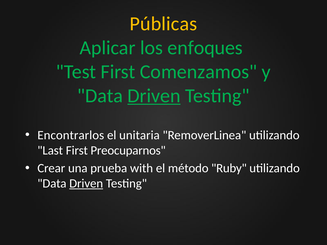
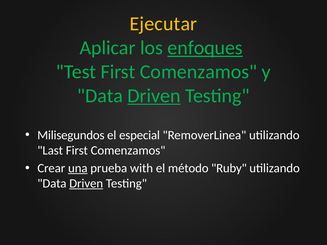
Públicas: Públicas -> Ejecutar
enfoques underline: none -> present
Encontrarlos: Encontrarlos -> Milisegundos
unitaria: unitaria -> especial
Preocuparnos at (128, 151): Preocuparnos -> Comenzamos
una underline: none -> present
